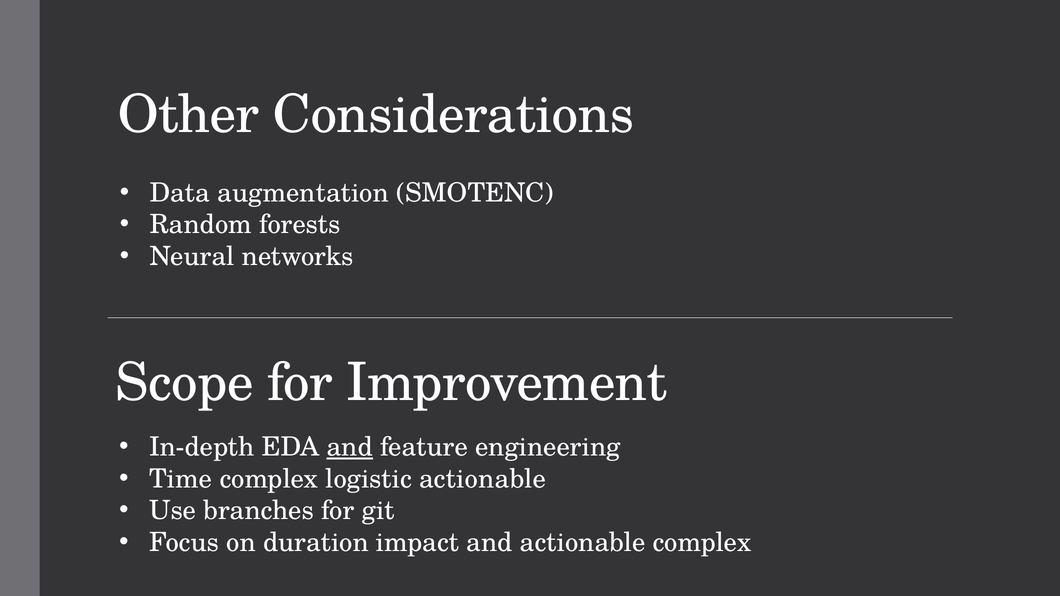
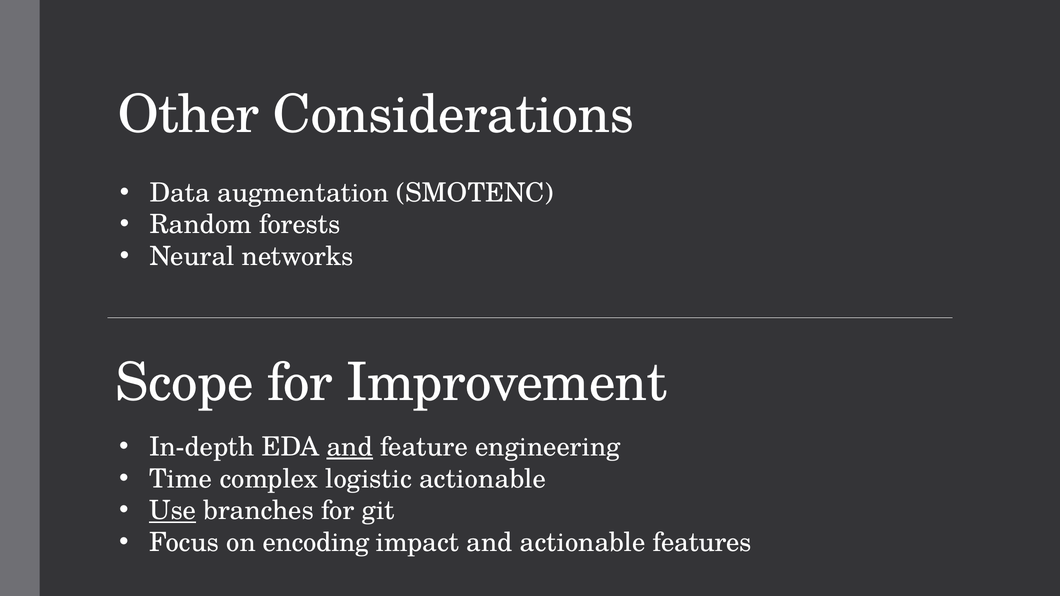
Use underline: none -> present
duration: duration -> encoding
actionable complex: complex -> features
